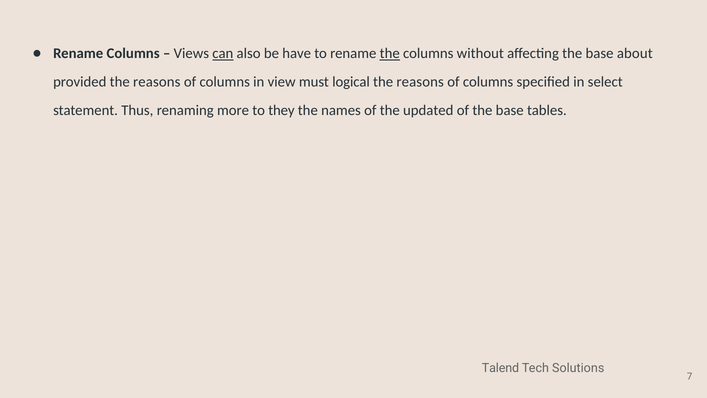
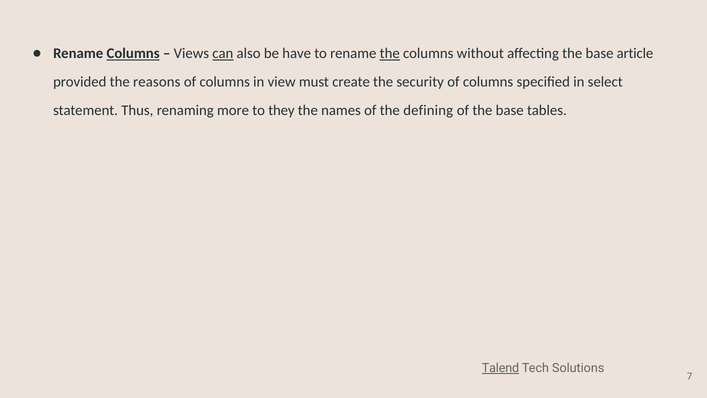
Columns at (133, 54) underline: none -> present
about: about -> article
logical: logical -> create
reasons at (420, 82): reasons -> security
updated: updated -> defining
Talend underline: none -> present
